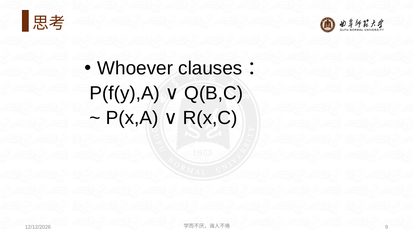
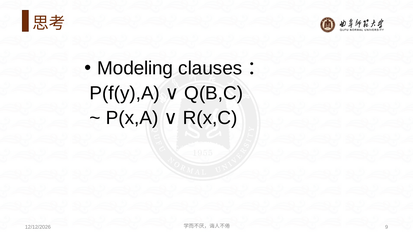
Whoever: Whoever -> Modeling
